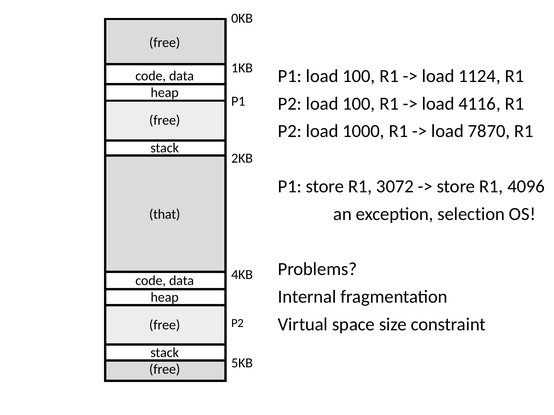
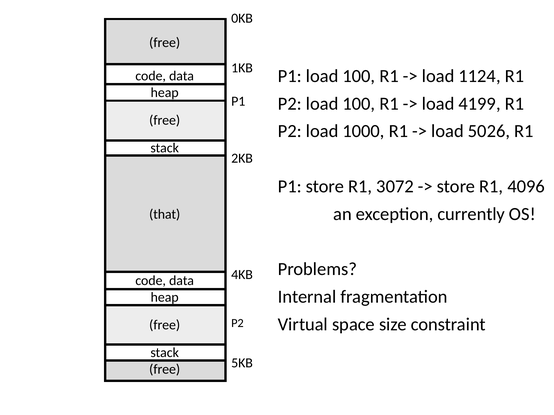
4116: 4116 -> 4199
7870: 7870 -> 5026
selection: selection -> currently
